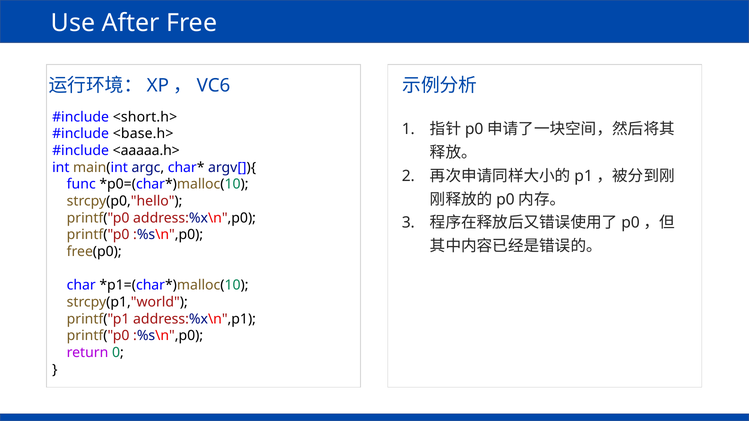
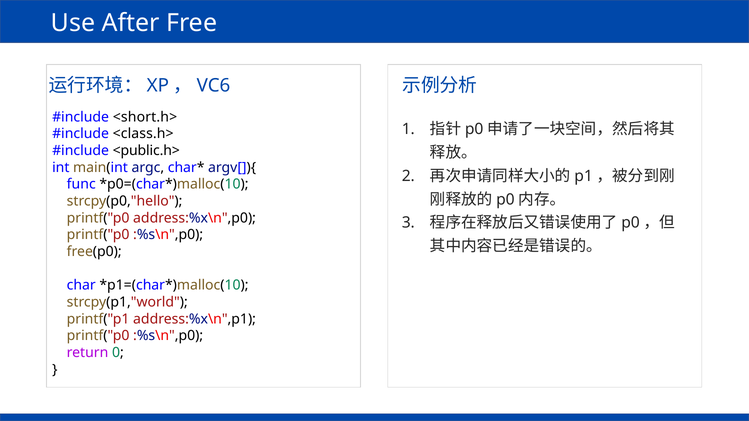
<base.h>: <base.h> -> <class.h>
<aaaaa.h>: <aaaaa.h> -> <public.h>
